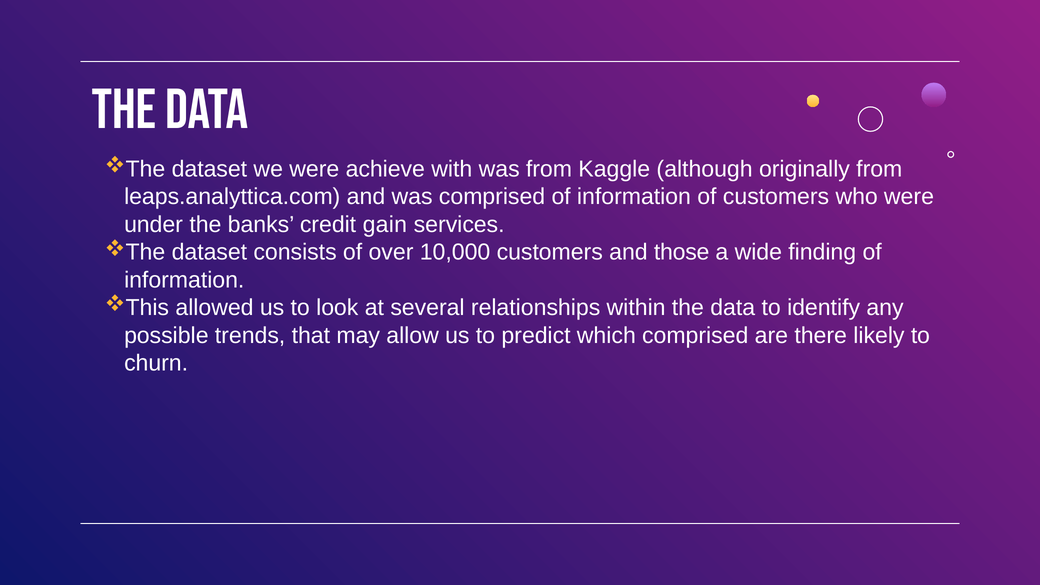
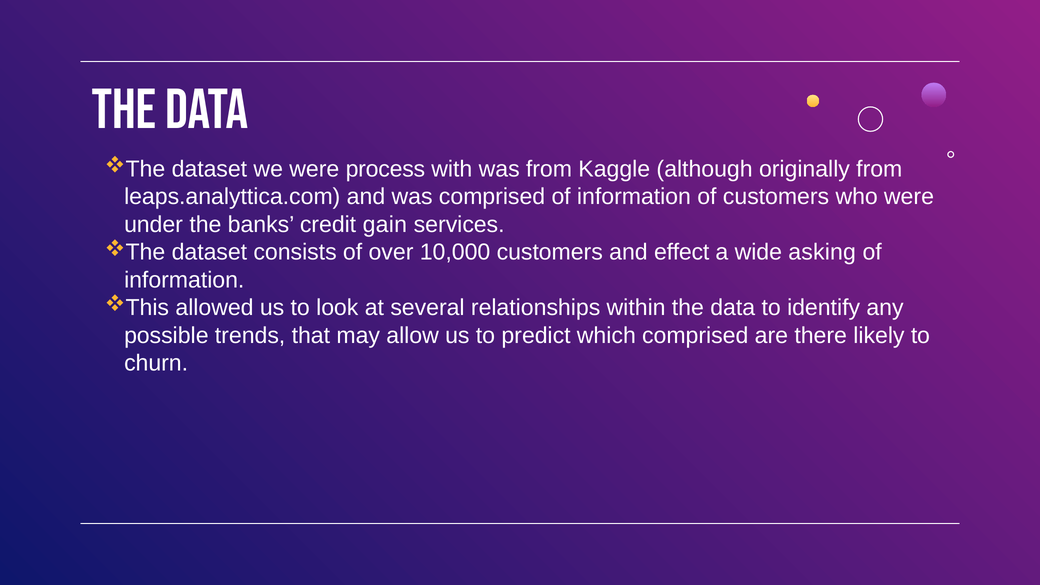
achieve: achieve -> process
those: those -> effect
finding: finding -> asking
